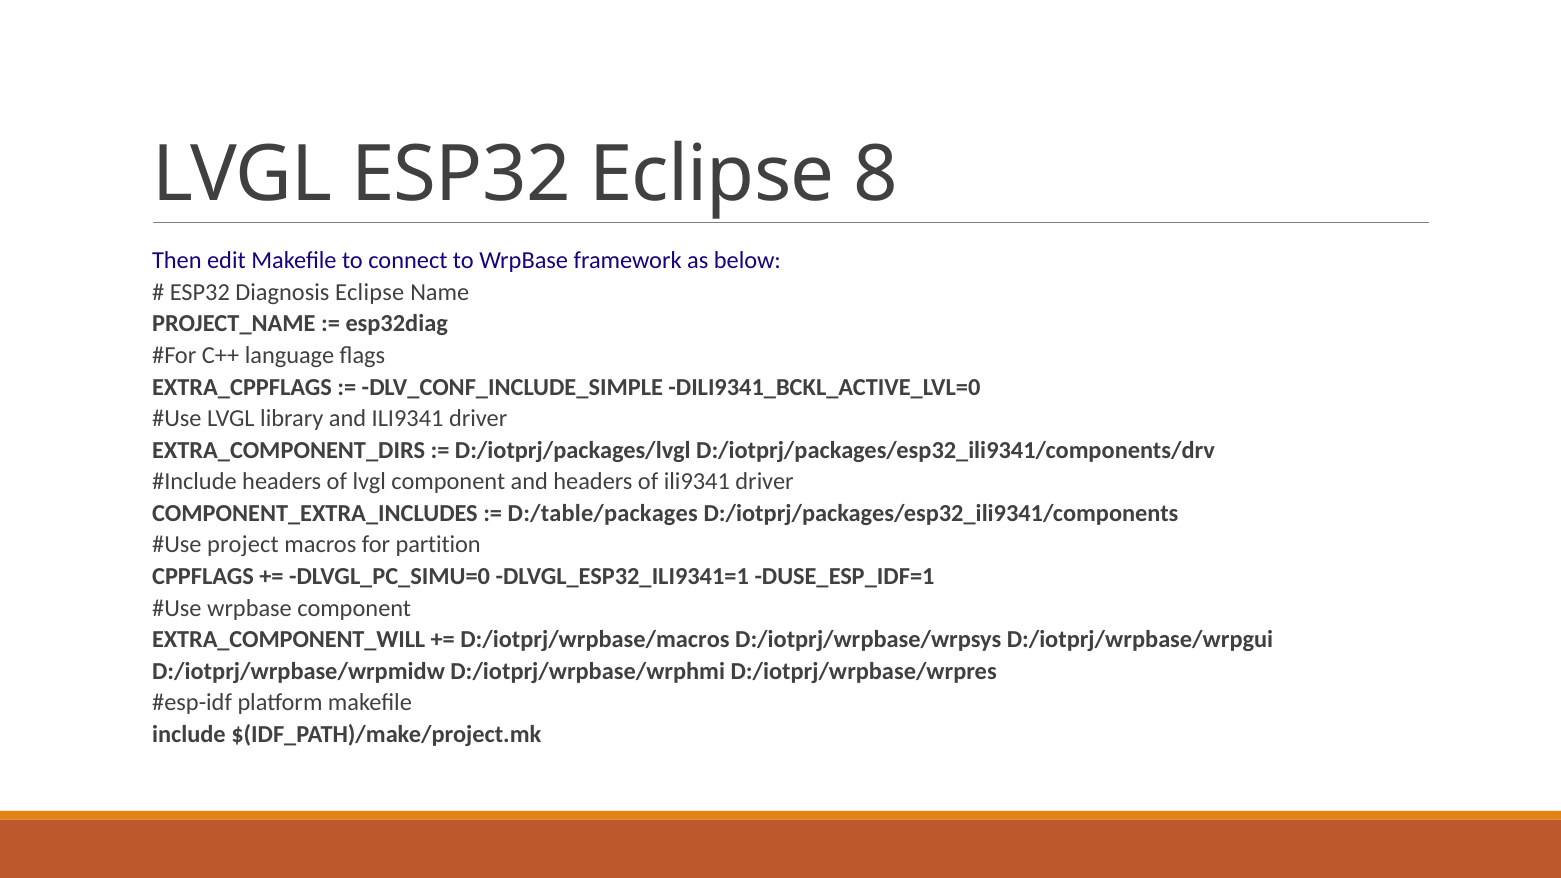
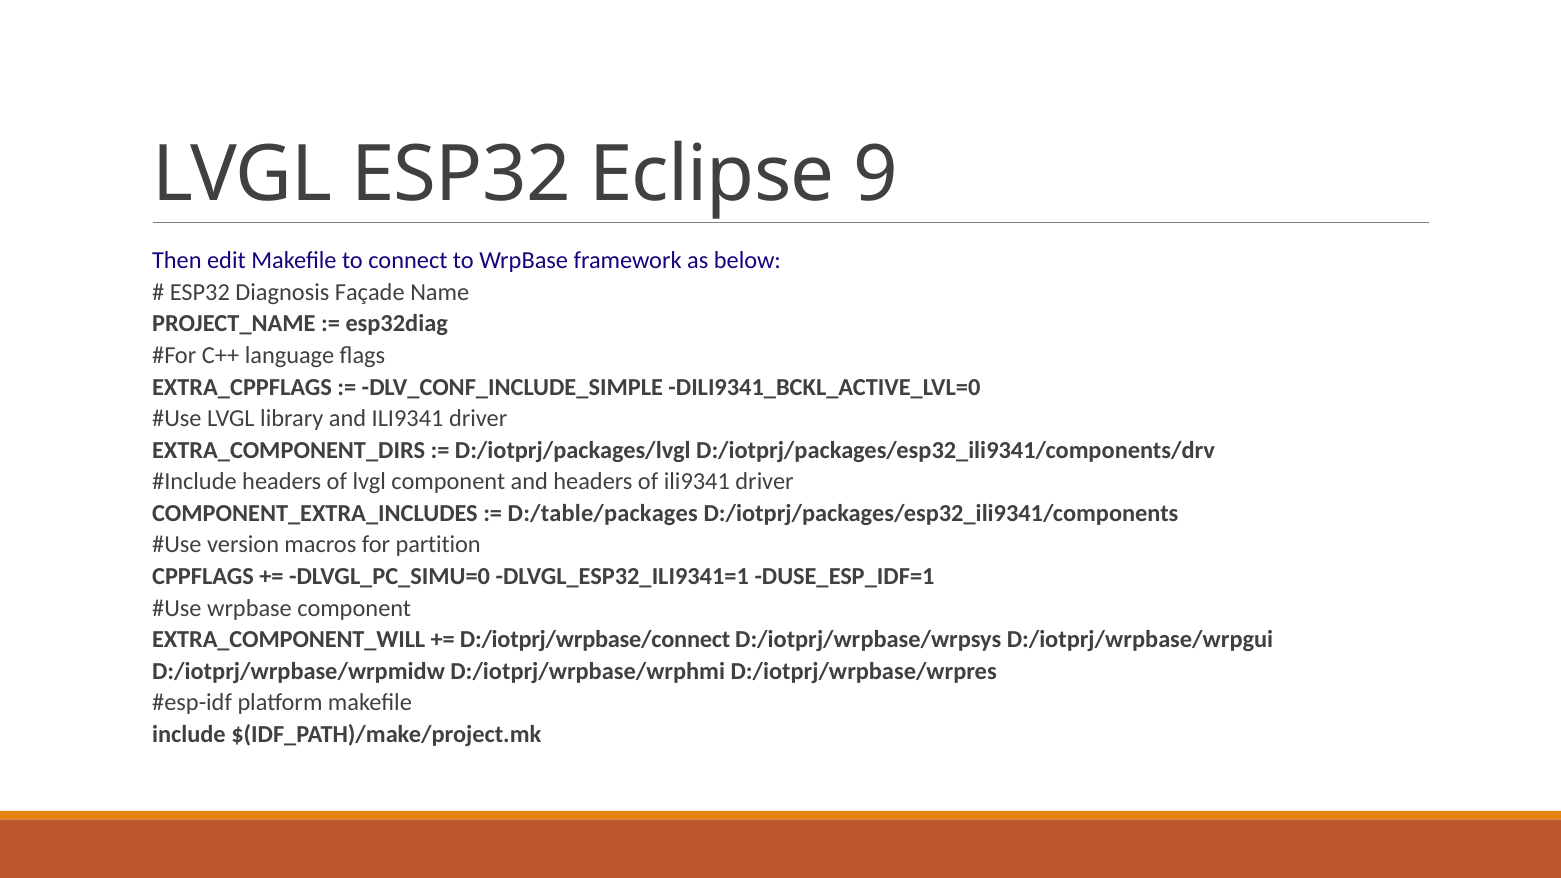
8: 8 -> 9
Diagnosis Eclipse: Eclipse -> Façade
project: project -> version
D:/iotprj/wrpbase/macros: D:/iotprj/wrpbase/macros -> D:/iotprj/wrpbase/connect
